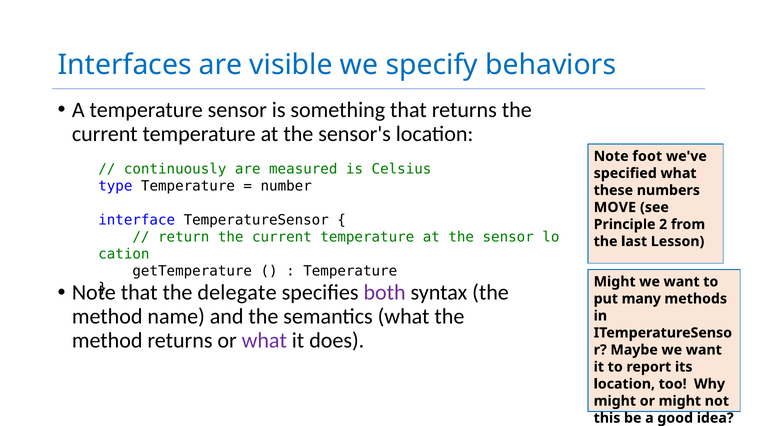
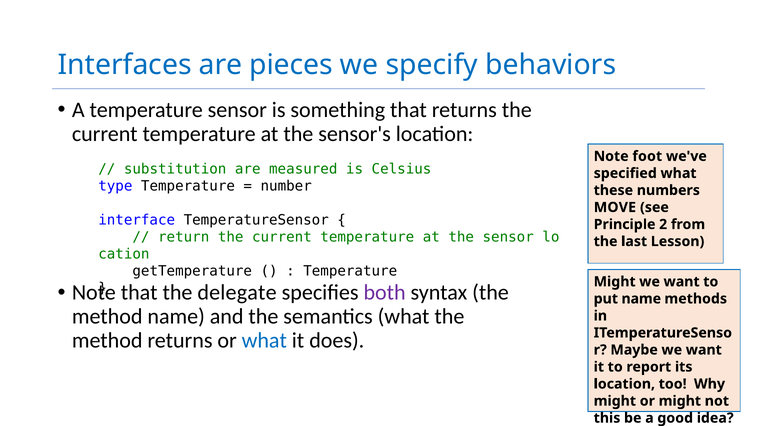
visible: visible -> pieces
continuously: continuously -> substitution
put many: many -> name
what at (264, 340) colour: purple -> blue
